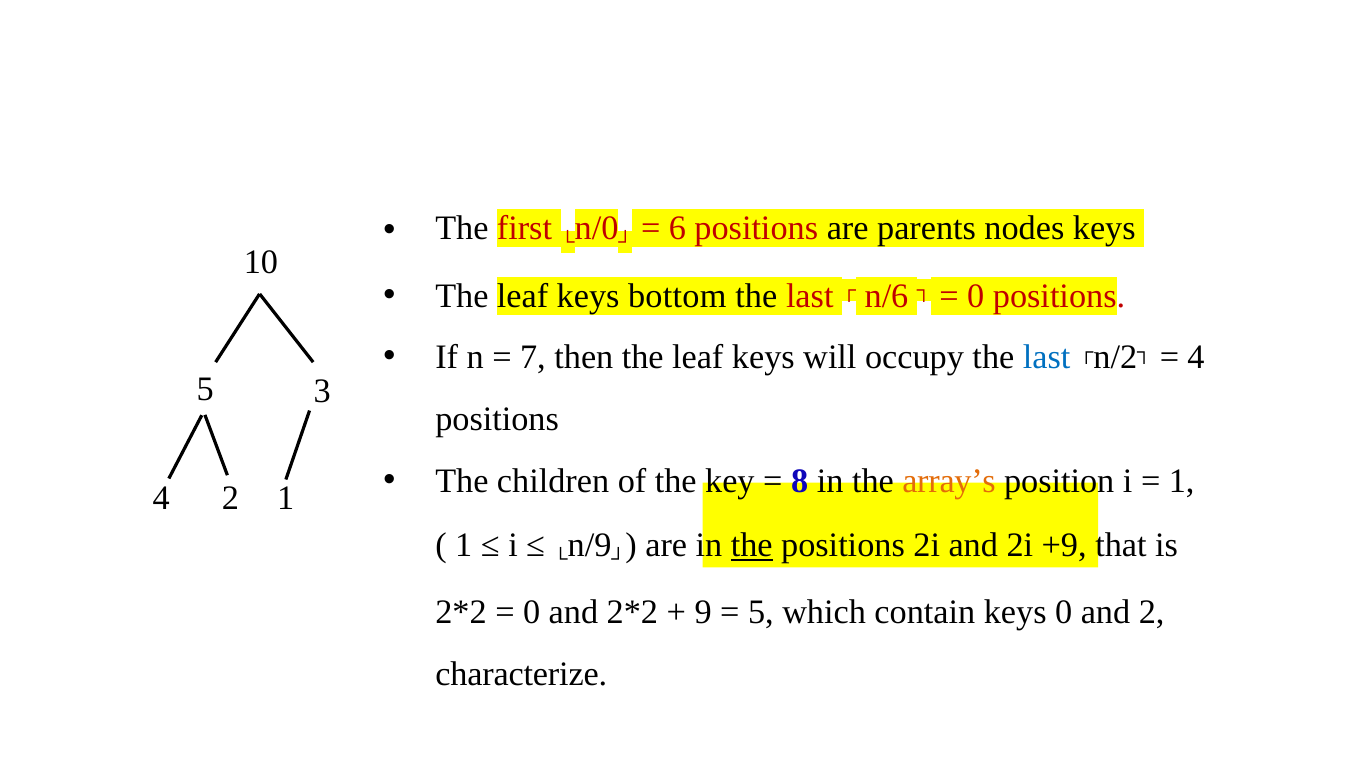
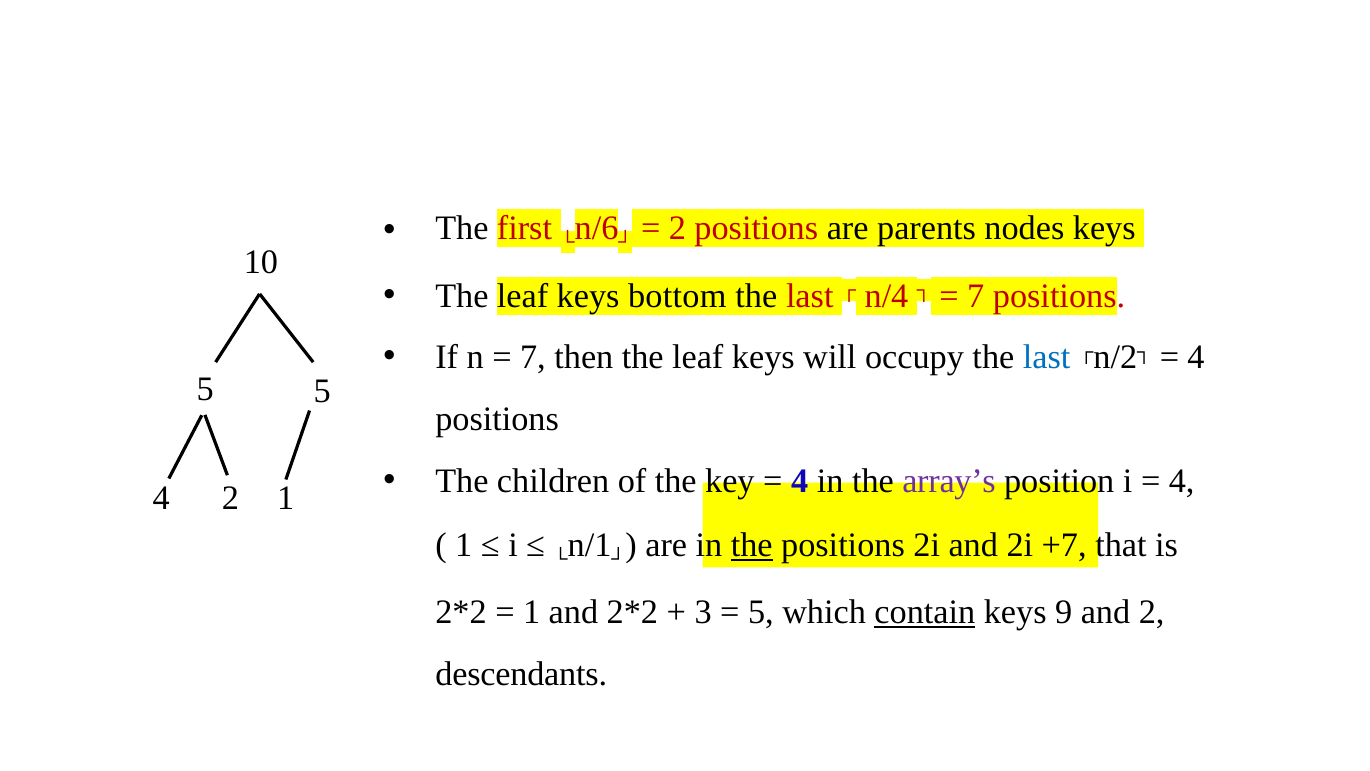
n/0: n/0 -> n/6
6 at (677, 228): 6 -> 2
n/6: n/6 -> n/4
0 at (976, 296): 0 -> 7
5 3: 3 -> 5
8 at (800, 481): 8 -> 4
array’s colour: orange -> purple
1 at (1182, 481): 1 -> 4
n/9: n/9 -> n/1
+9: +9 -> +7
0 at (532, 612): 0 -> 1
9: 9 -> 3
contain underline: none -> present
keys 0: 0 -> 9
characterize: characterize -> descendants
